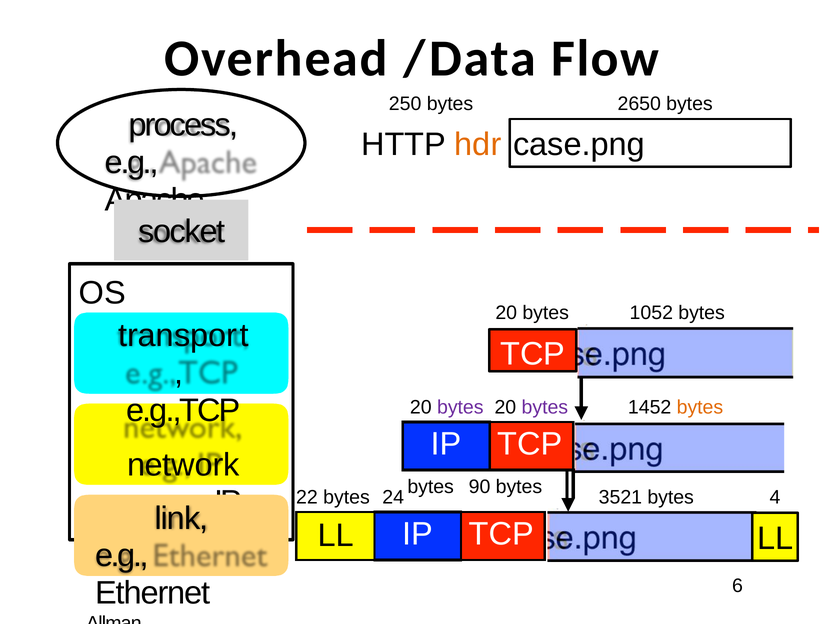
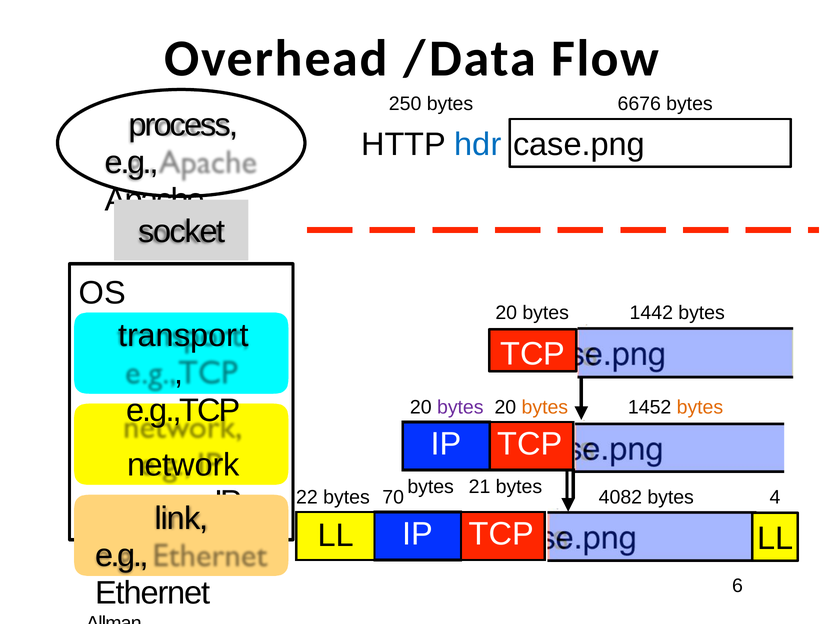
2650: 2650 -> 6676
hdr colour: orange -> blue
1052: 1052 -> 1442
bytes at (545, 408) colour: purple -> orange
90: 90 -> 21
24: 24 -> 70
3521: 3521 -> 4082
